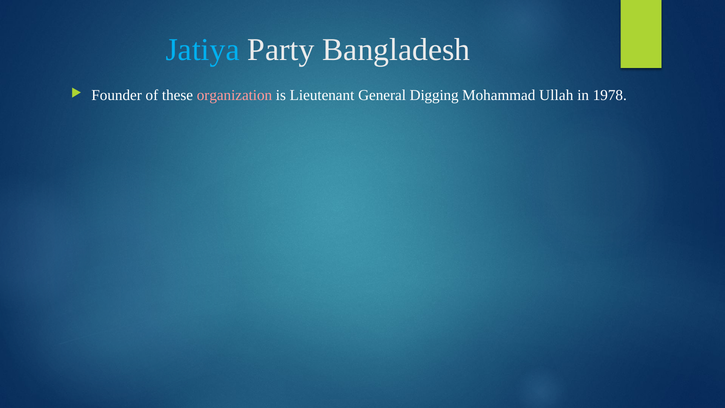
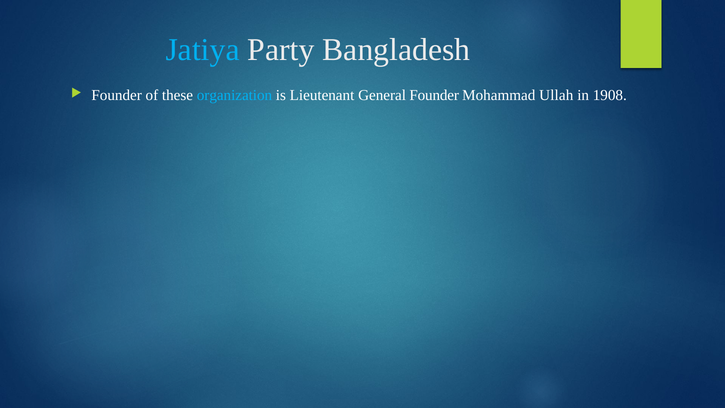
organization colour: pink -> light blue
General Digging: Digging -> Founder
1978: 1978 -> 1908
